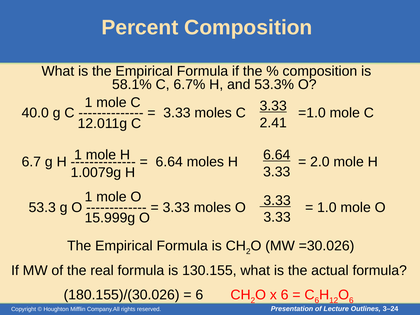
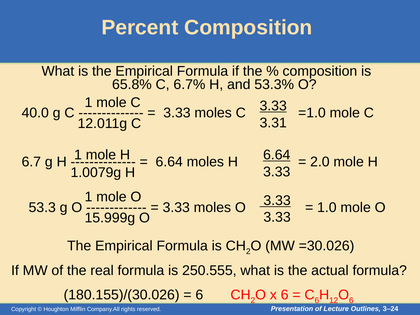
58.1%: 58.1% -> 65.8%
2.41: 2.41 -> 3.31
130.155: 130.155 -> 250.555
